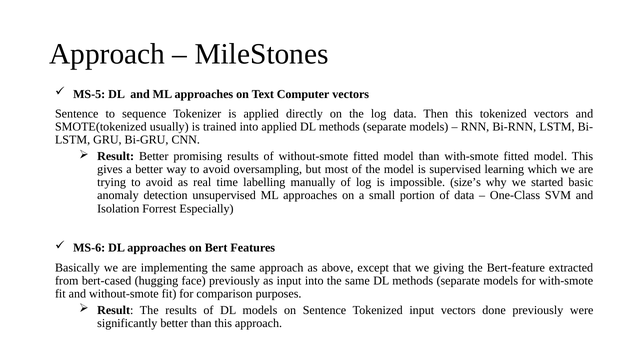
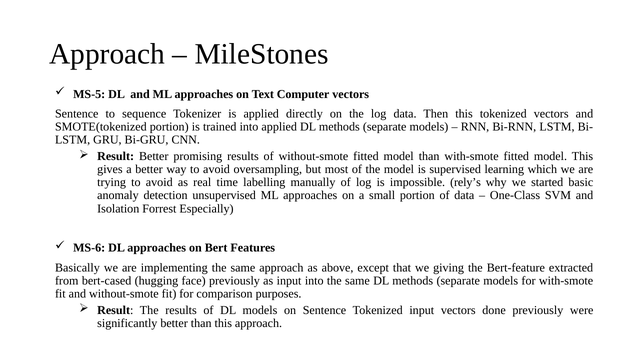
SMOTE(tokenized usually: usually -> portion
size’s: size’s -> rely’s
